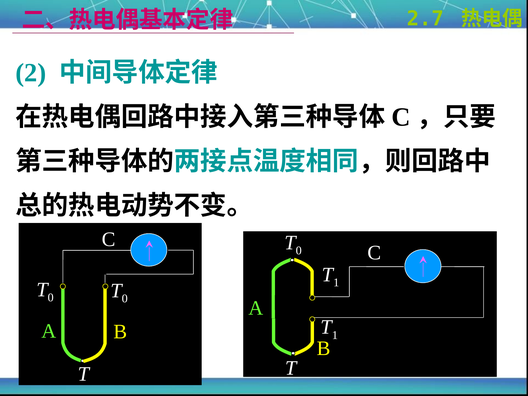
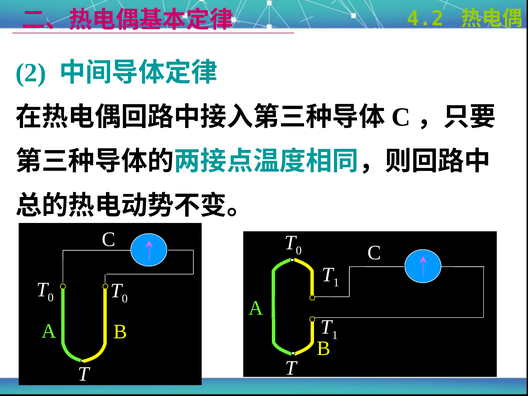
2.7: 2.7 -> 4.2
